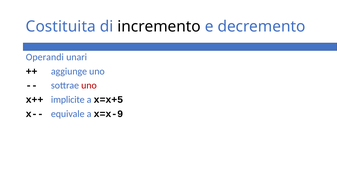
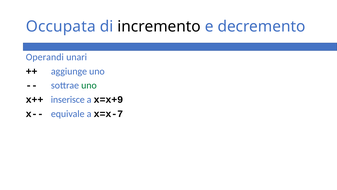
Costituita: Costituita -> Occupata
uno at (89, 85) colour: red -> green
implicite: implicite -> inserisce
x=x+5: x=x+5 -> x=x+9
x=x-9: x=x-9 -> x=x-7
